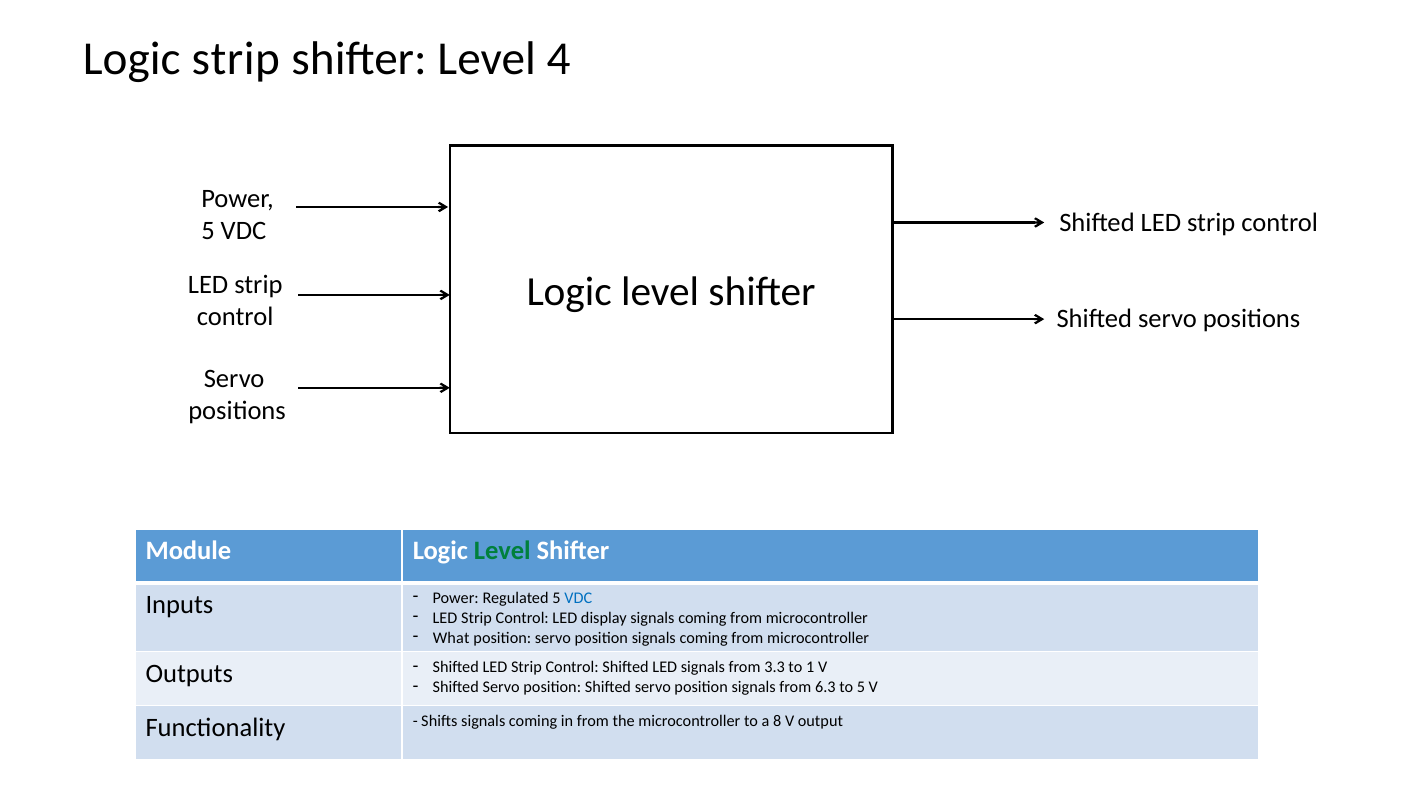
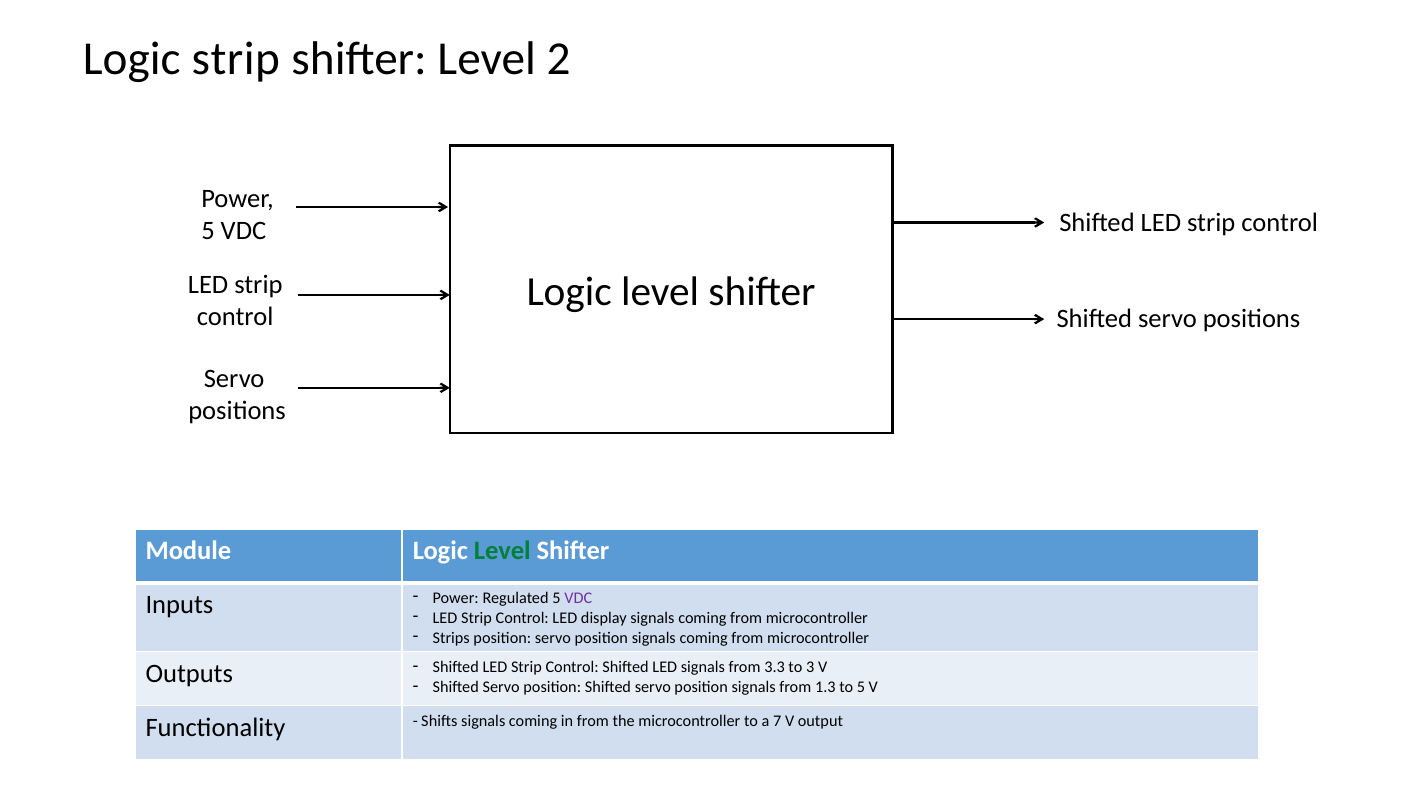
4: 4 -> 2
VDC at (578, 598) colour: blue -> purple
What: What -> Strips
1: 1 -> 3
6.3: 6.3 -> 1.3
8: 8 -> 7
